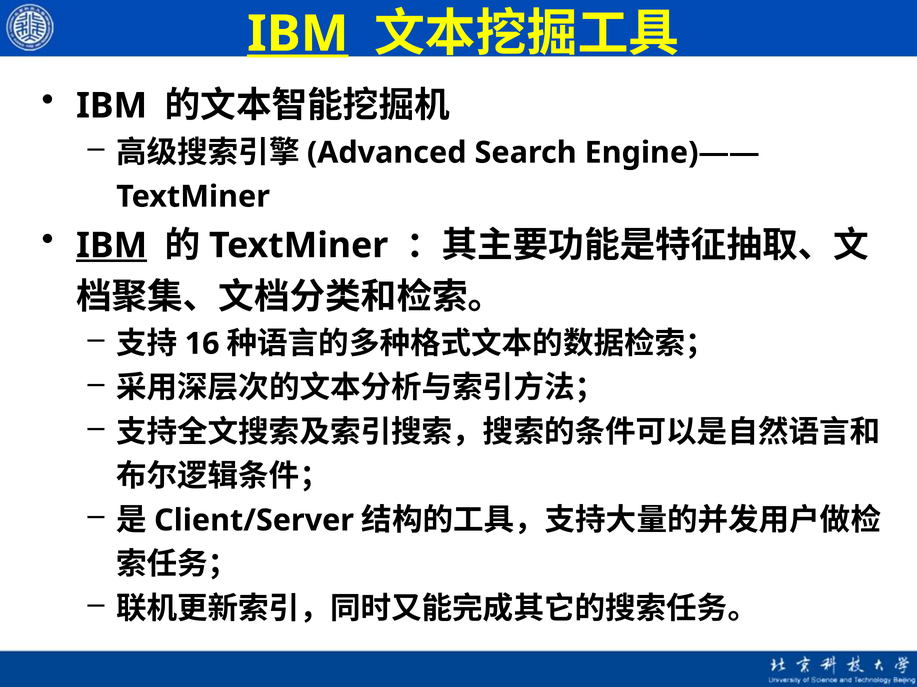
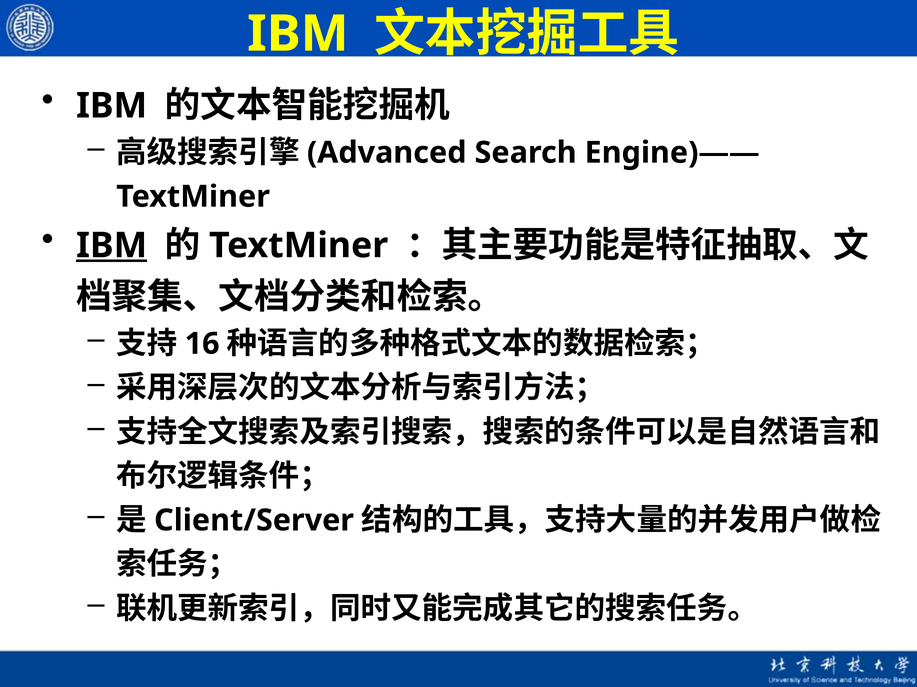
IBM at (298, 34) underline: present -> none
